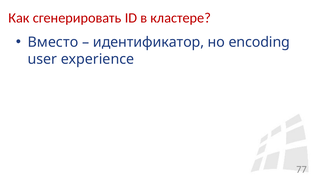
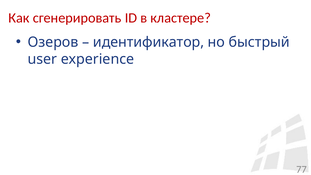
Вместо: Вместо -> Озеров
encoding: encoding -> быстрый
